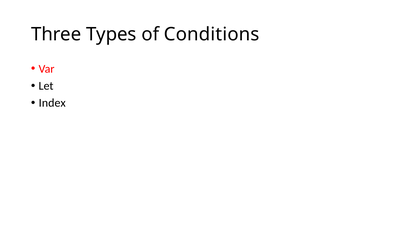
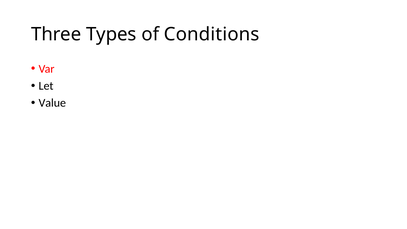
Index: Index -> Value
